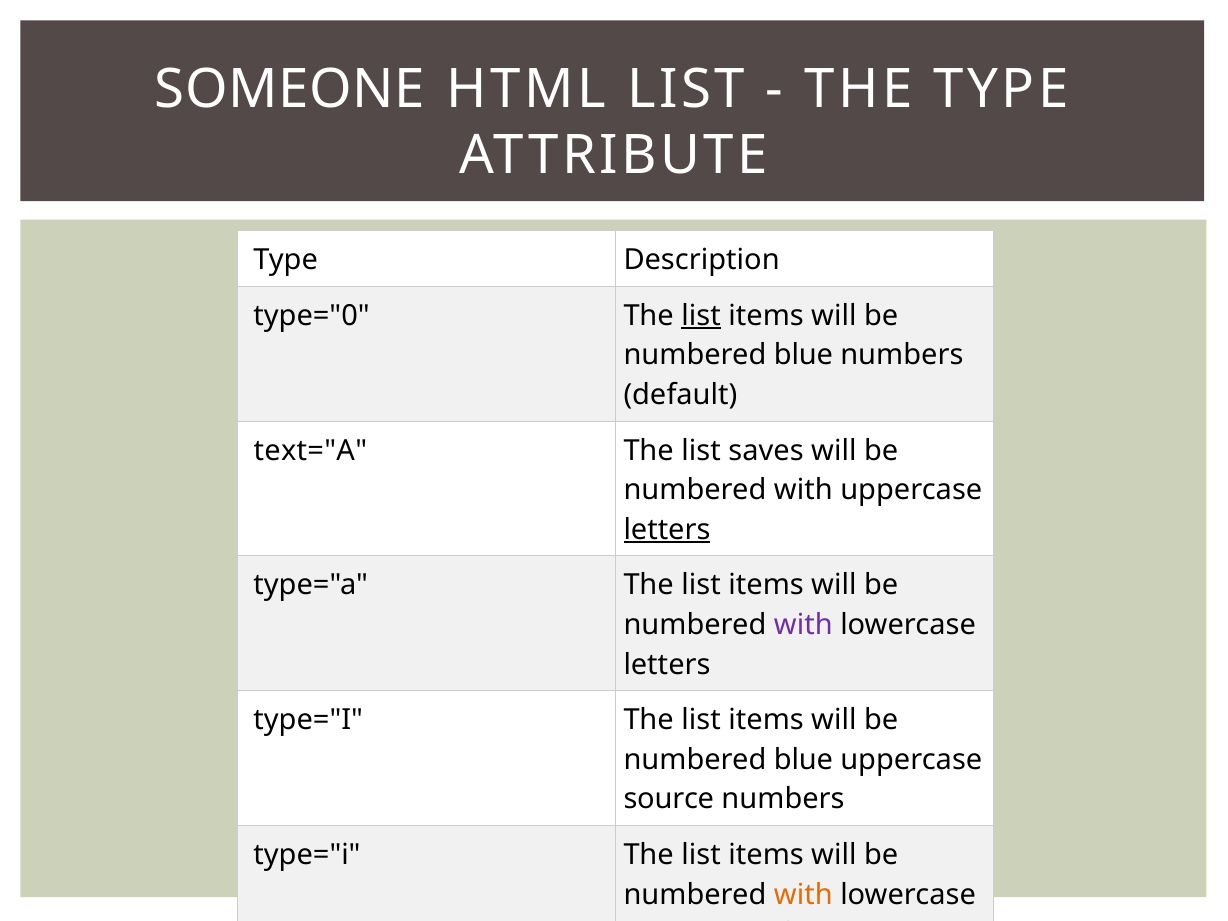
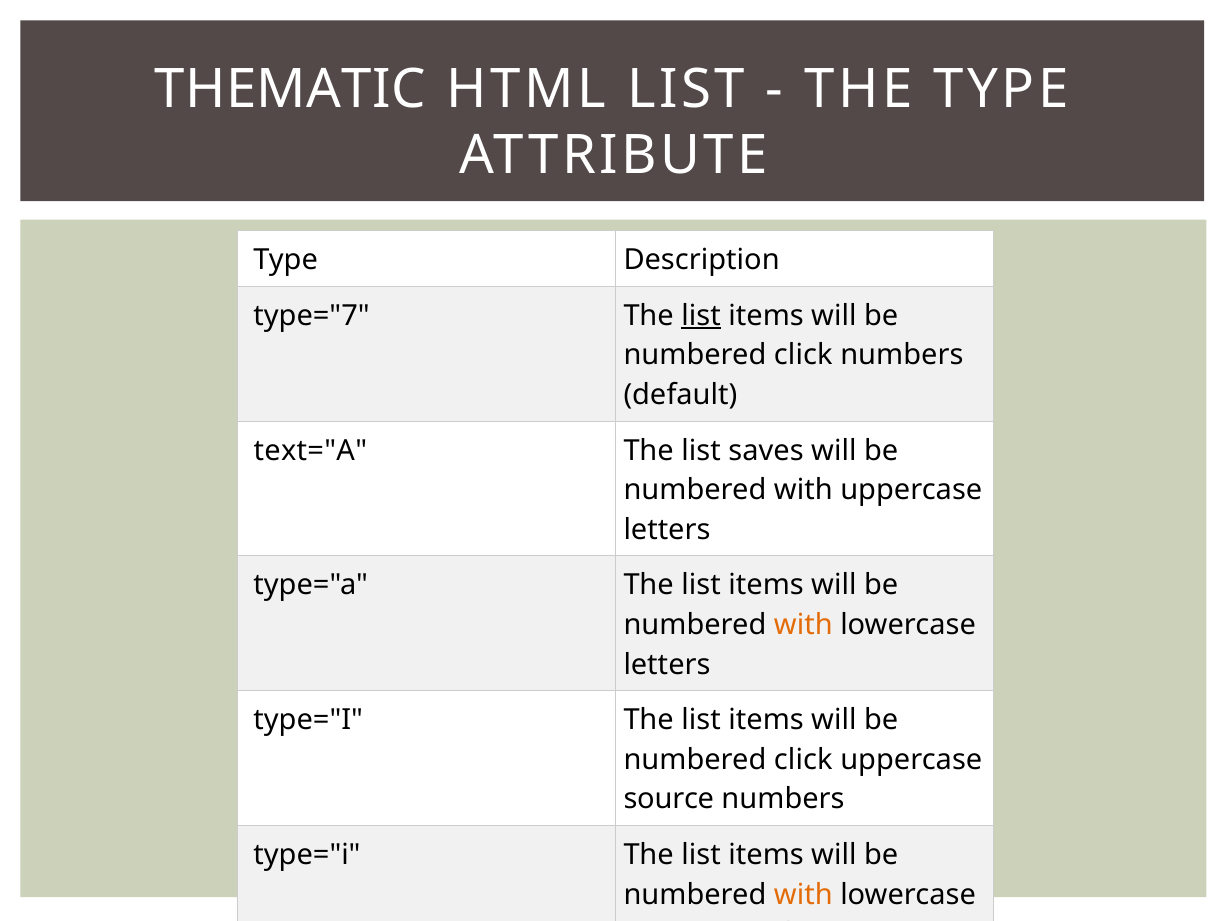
SOMEONE: SOMEONE -> THEMATIC
type="0: type="0 -> type="7
blue at (803, 355): blue -> click
letters at (667, 530) underline: present -> none
with at (803, 625) colour: purple -> orange
blue at (803, 760): blue -> click
